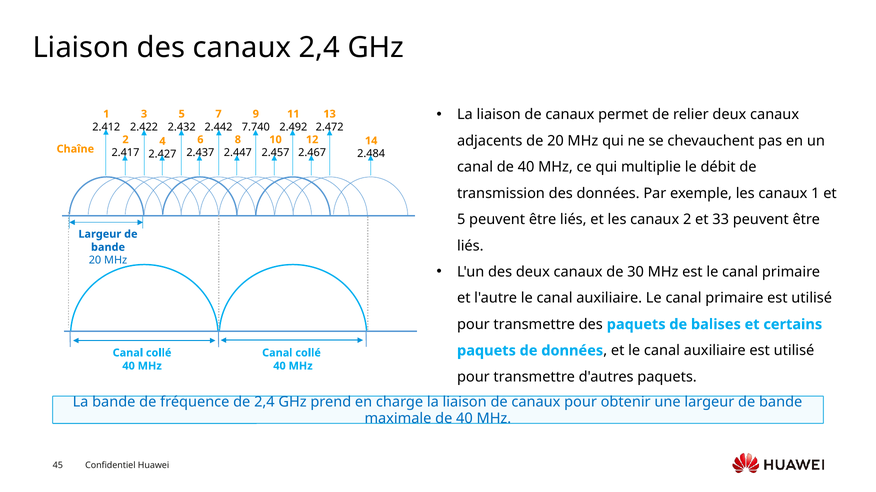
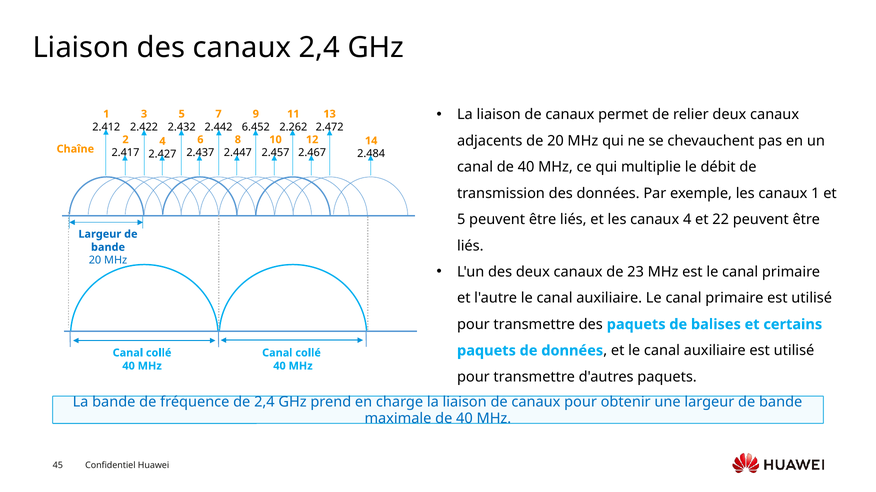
7.740: 7.740 -> 6.452
2.492: 2.492 -> 2.262
canaux 2: 2 -> 4
33: 33 -> 22
30: 30 -> 23
